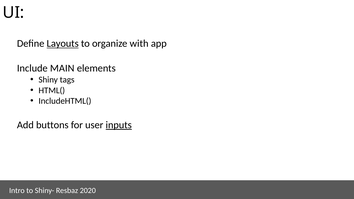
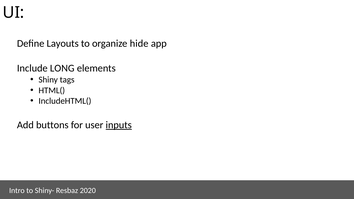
Layouts underline: present -> none
with: with -> hide
MAIN: MAIN -> LONG
